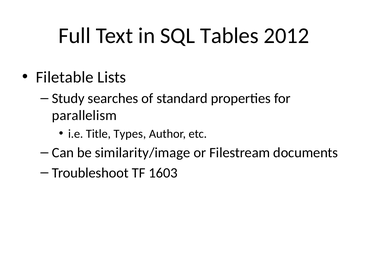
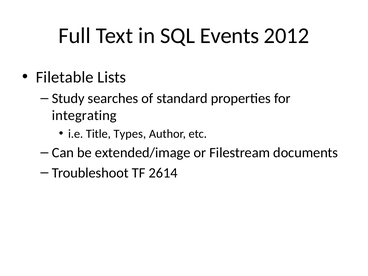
Tables: Tables -> Events
parallelism: parallelism -> integrating
similarity/image: similarity/image -> extended/image
1603: 1603 -> 2614
